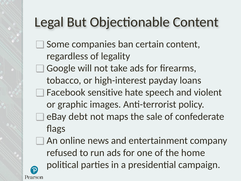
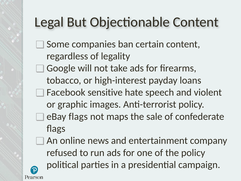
debt at (78, 116): debt -> flags
the home: home -> policy
